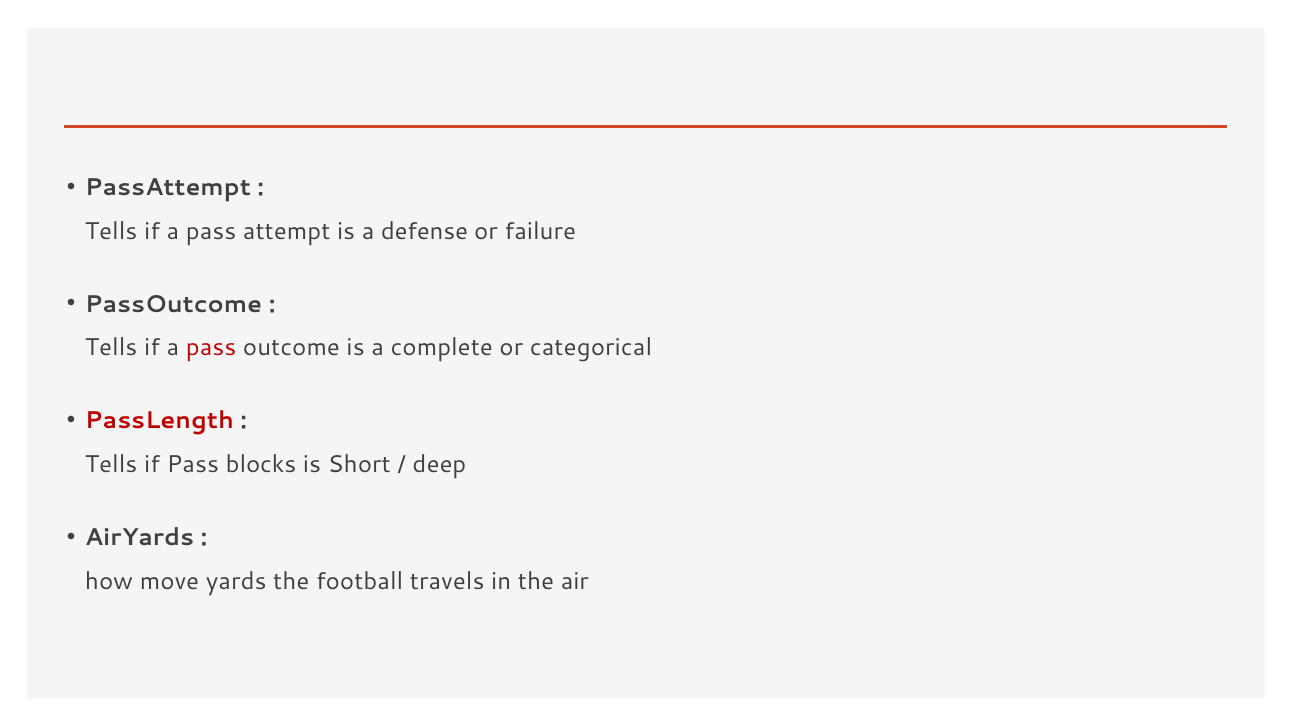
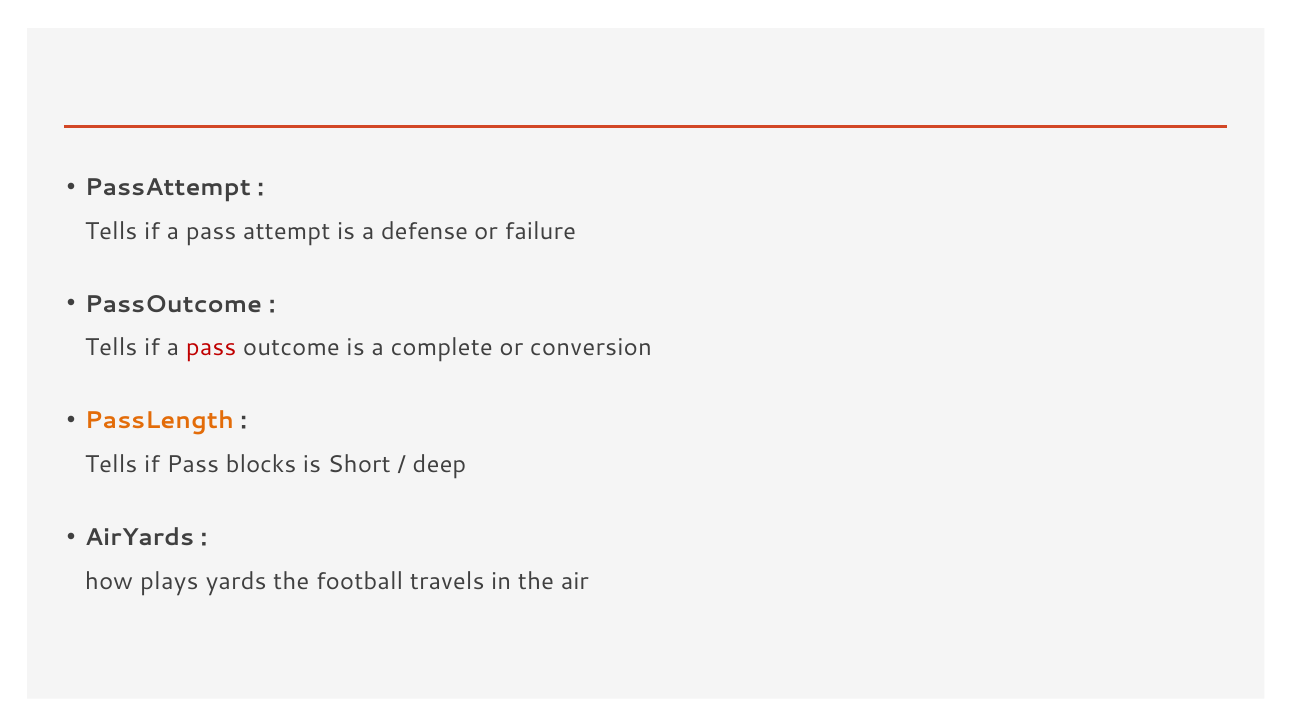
categorical: categorical -> conversion
PassLength colour: red -> orange
move: move -> plays
